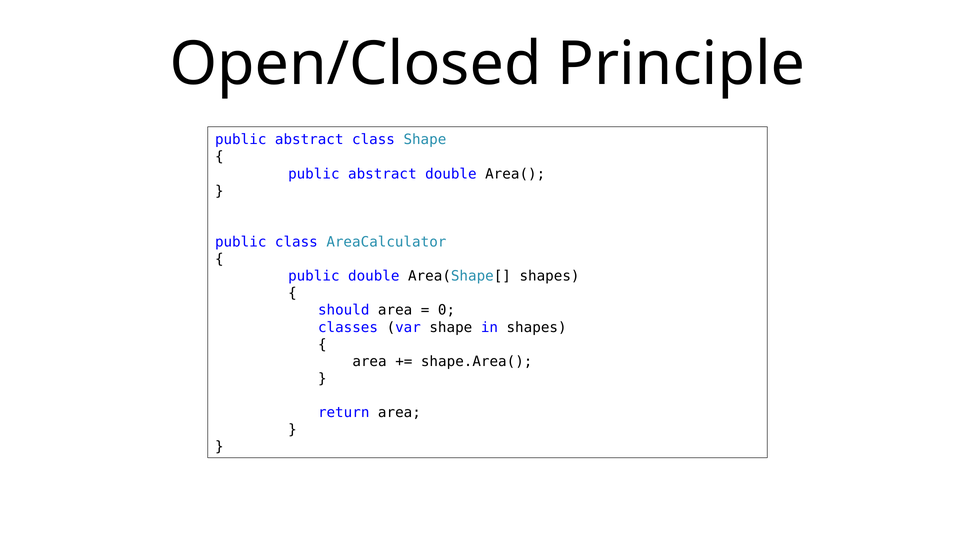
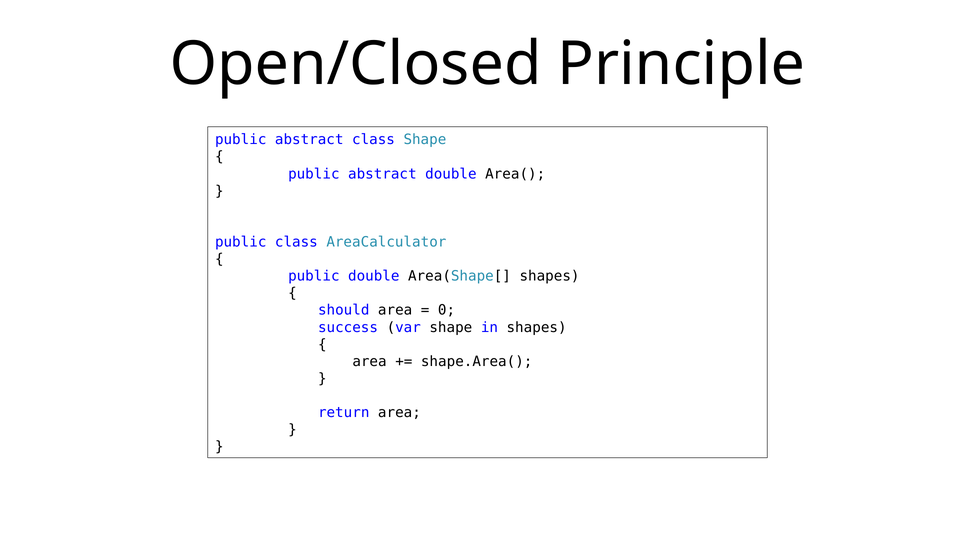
classes: classes -> success
